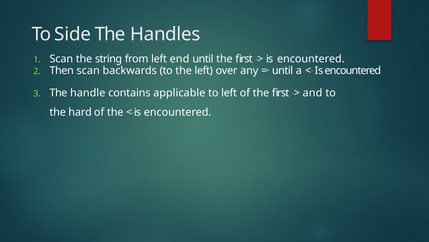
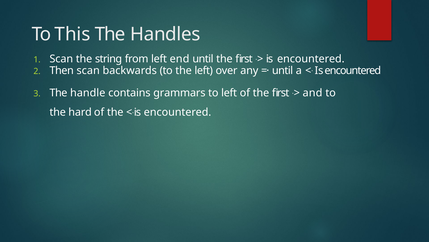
Side: Side -> This
applicable: applicable -> grammars
